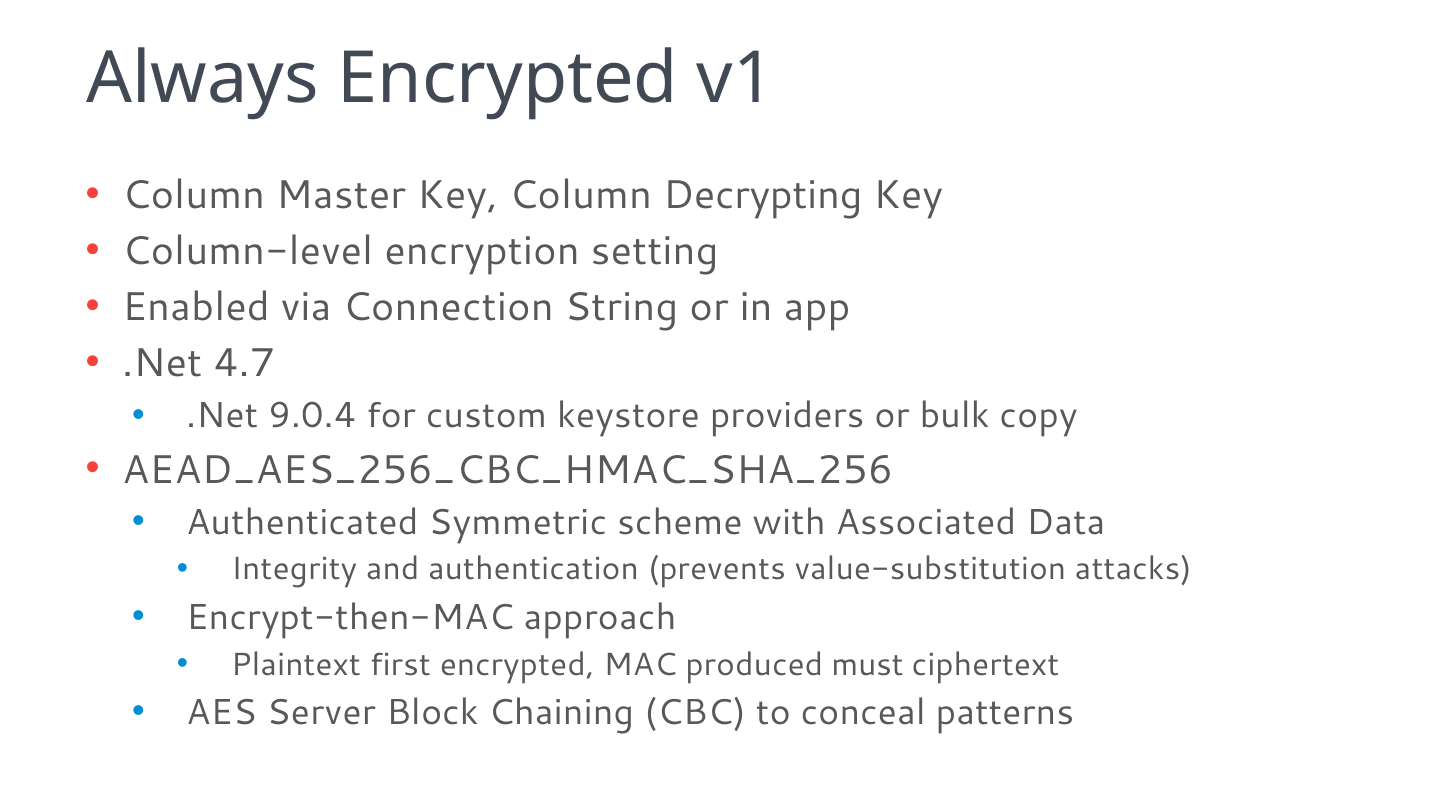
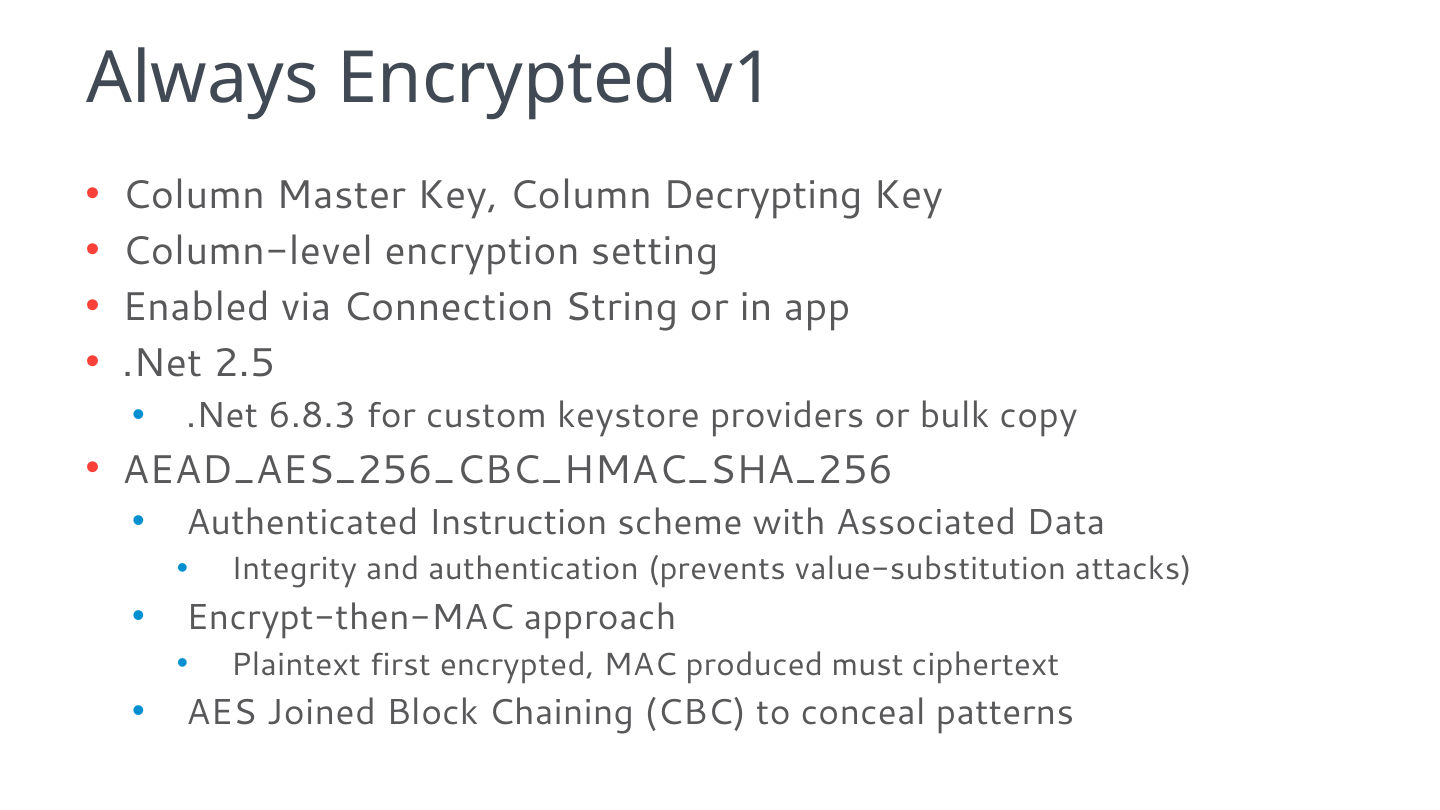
4.7: 4.7 -> 2.5
9.0.4: 9.0.4 -> 6.8.3
Symmetric: Symmetric -> Instruction
Server: Server -> Joined
